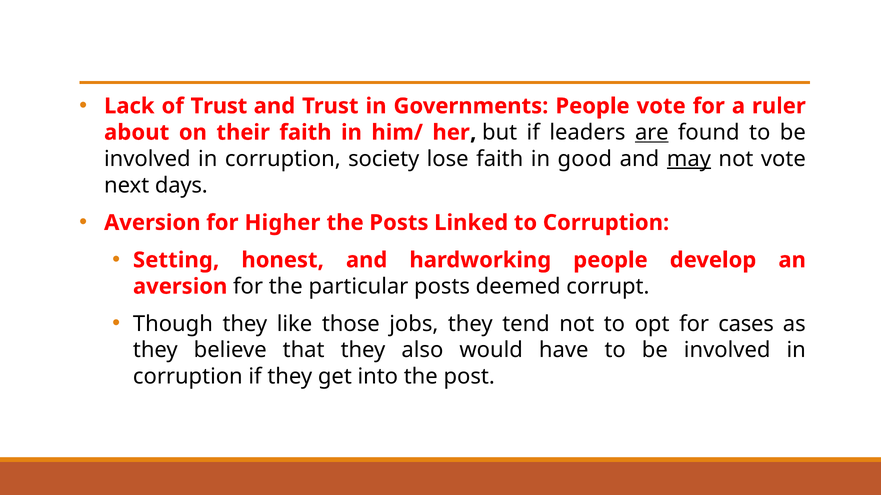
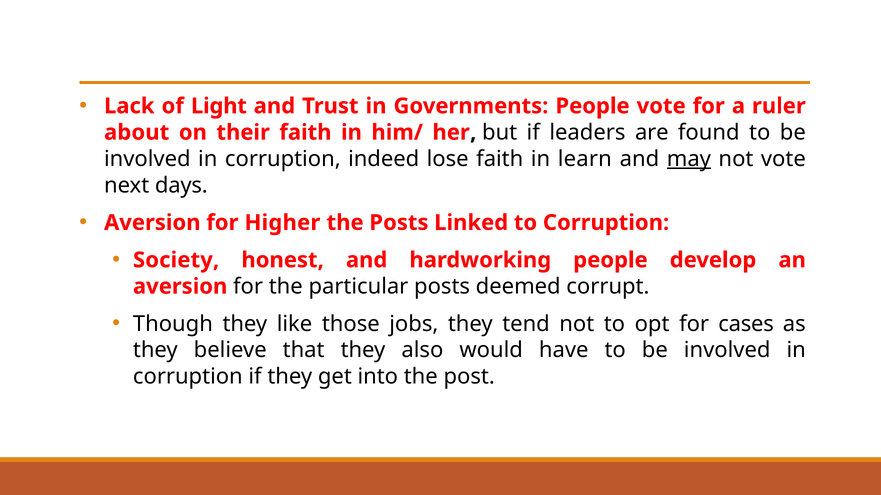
of Trust: Trust -> Light
are underline: present -> none
society: society -> indeed
good: good -> learn
Setting: Setting -> Society
